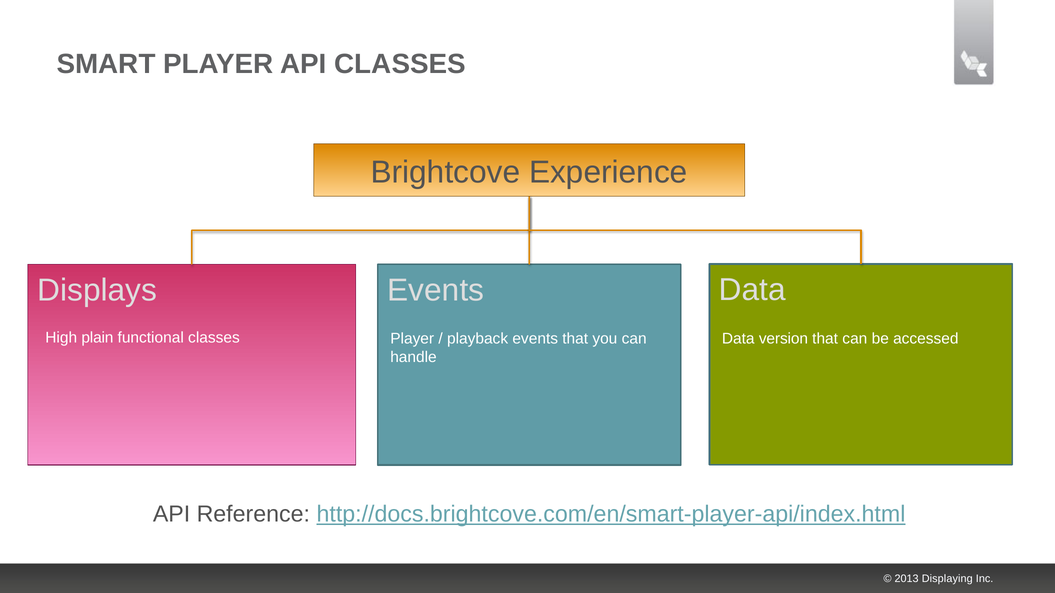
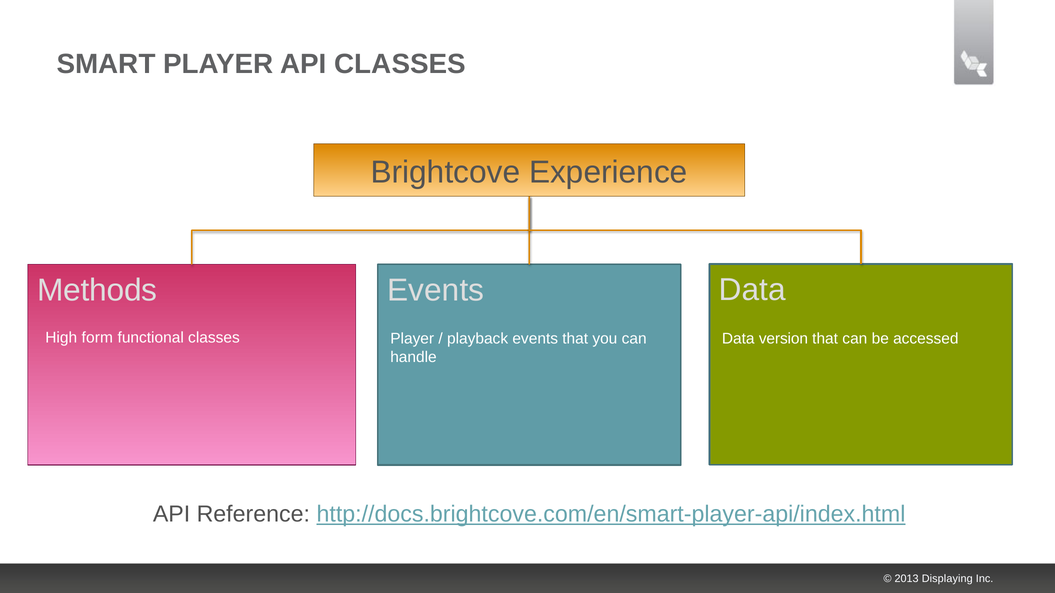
Displays: Displays -> Methods
plain: plain -> form
